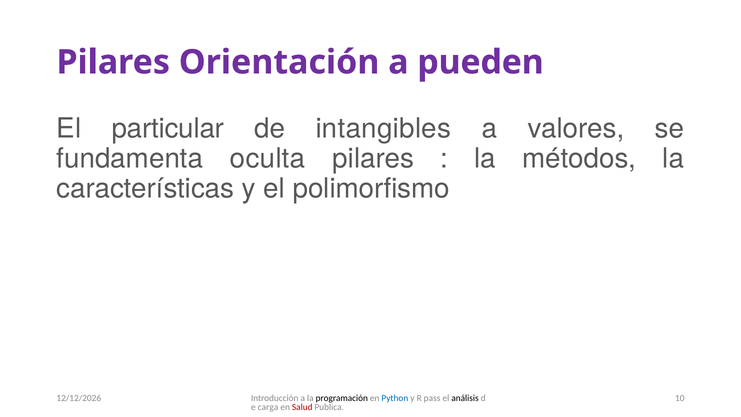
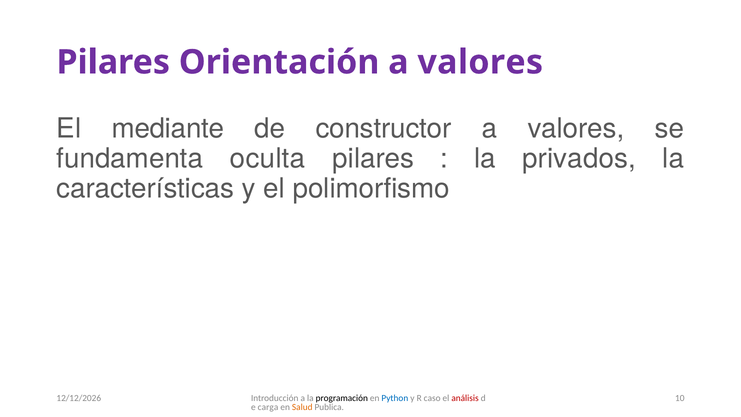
Orientación a pueden: pueden -> valores
particular: particular -> mediante
intangibles: intangibles -> constructor
métodos: métodos -> privados
pass: pass -> caso
análisis colour: black -> red
Salud colour: red -> orange
